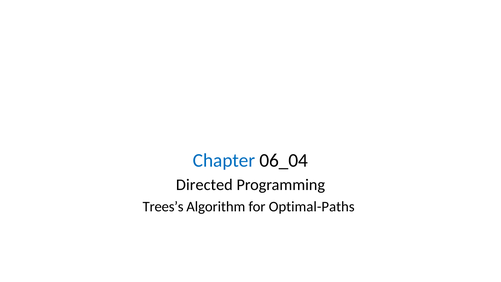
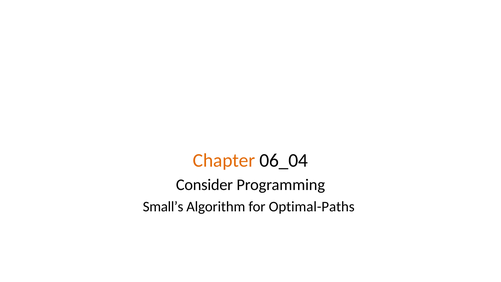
Chapter colour: blue -> orange
Directed: Directed -> Consider
Trees’s: Trees’s -> Small’s
